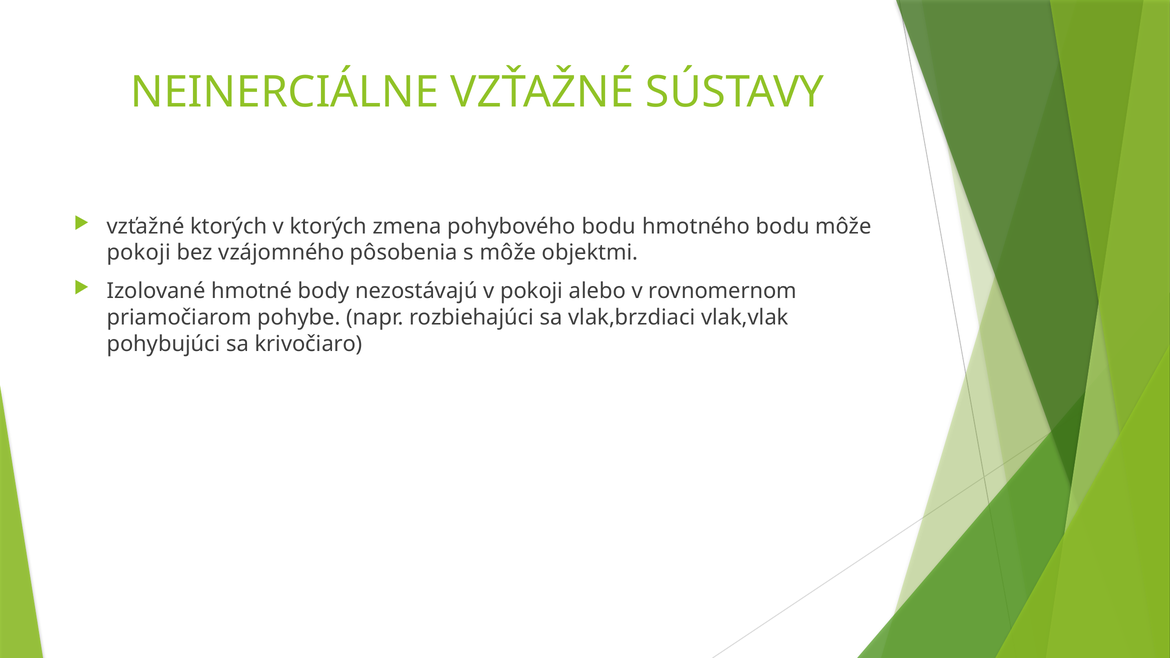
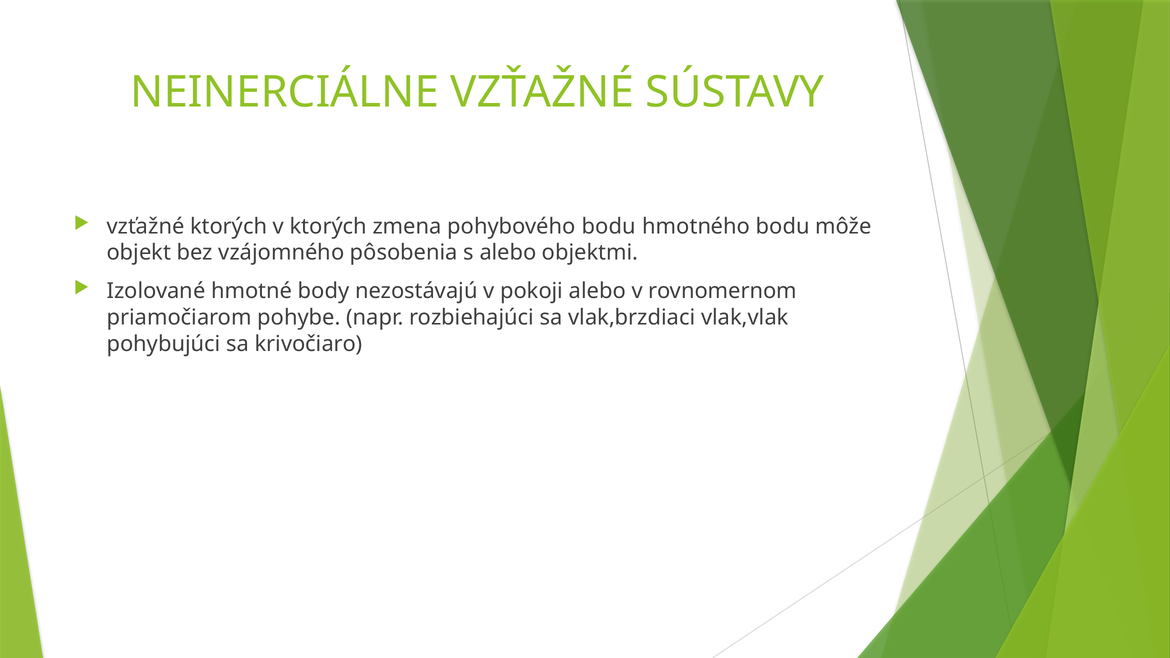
pokoji at (139, 253): pokoji -> objekt
s môže: môže -> alebo
